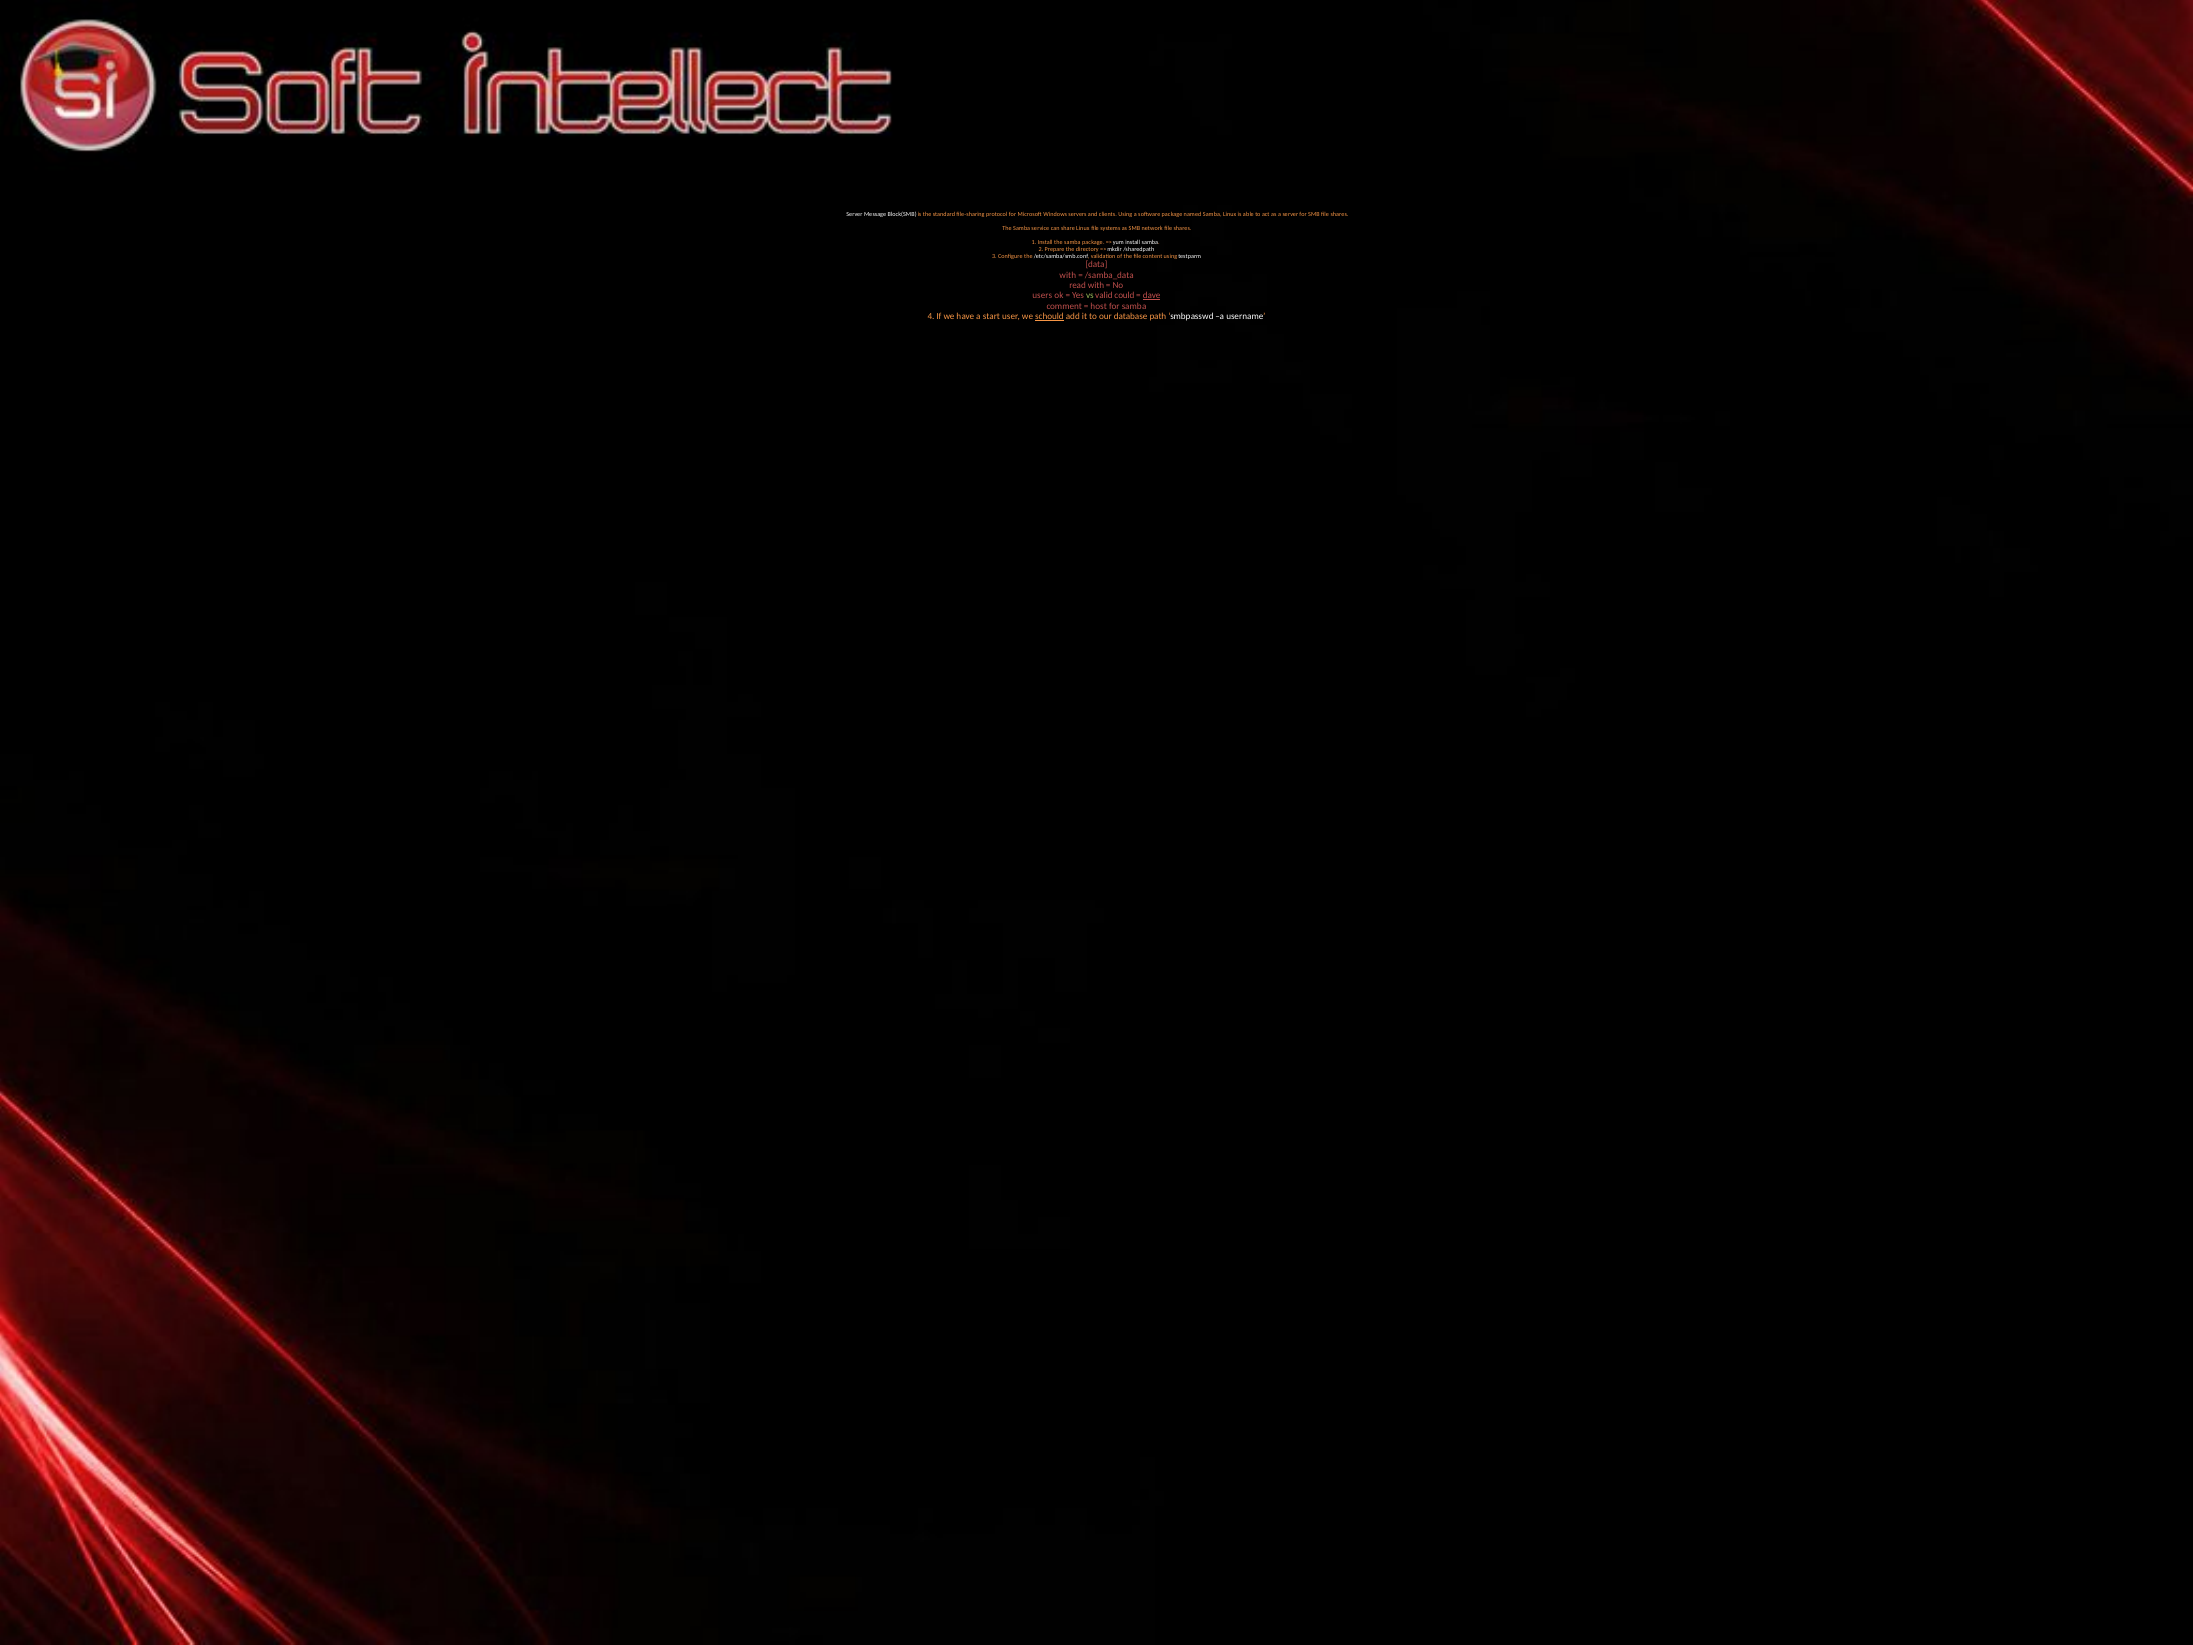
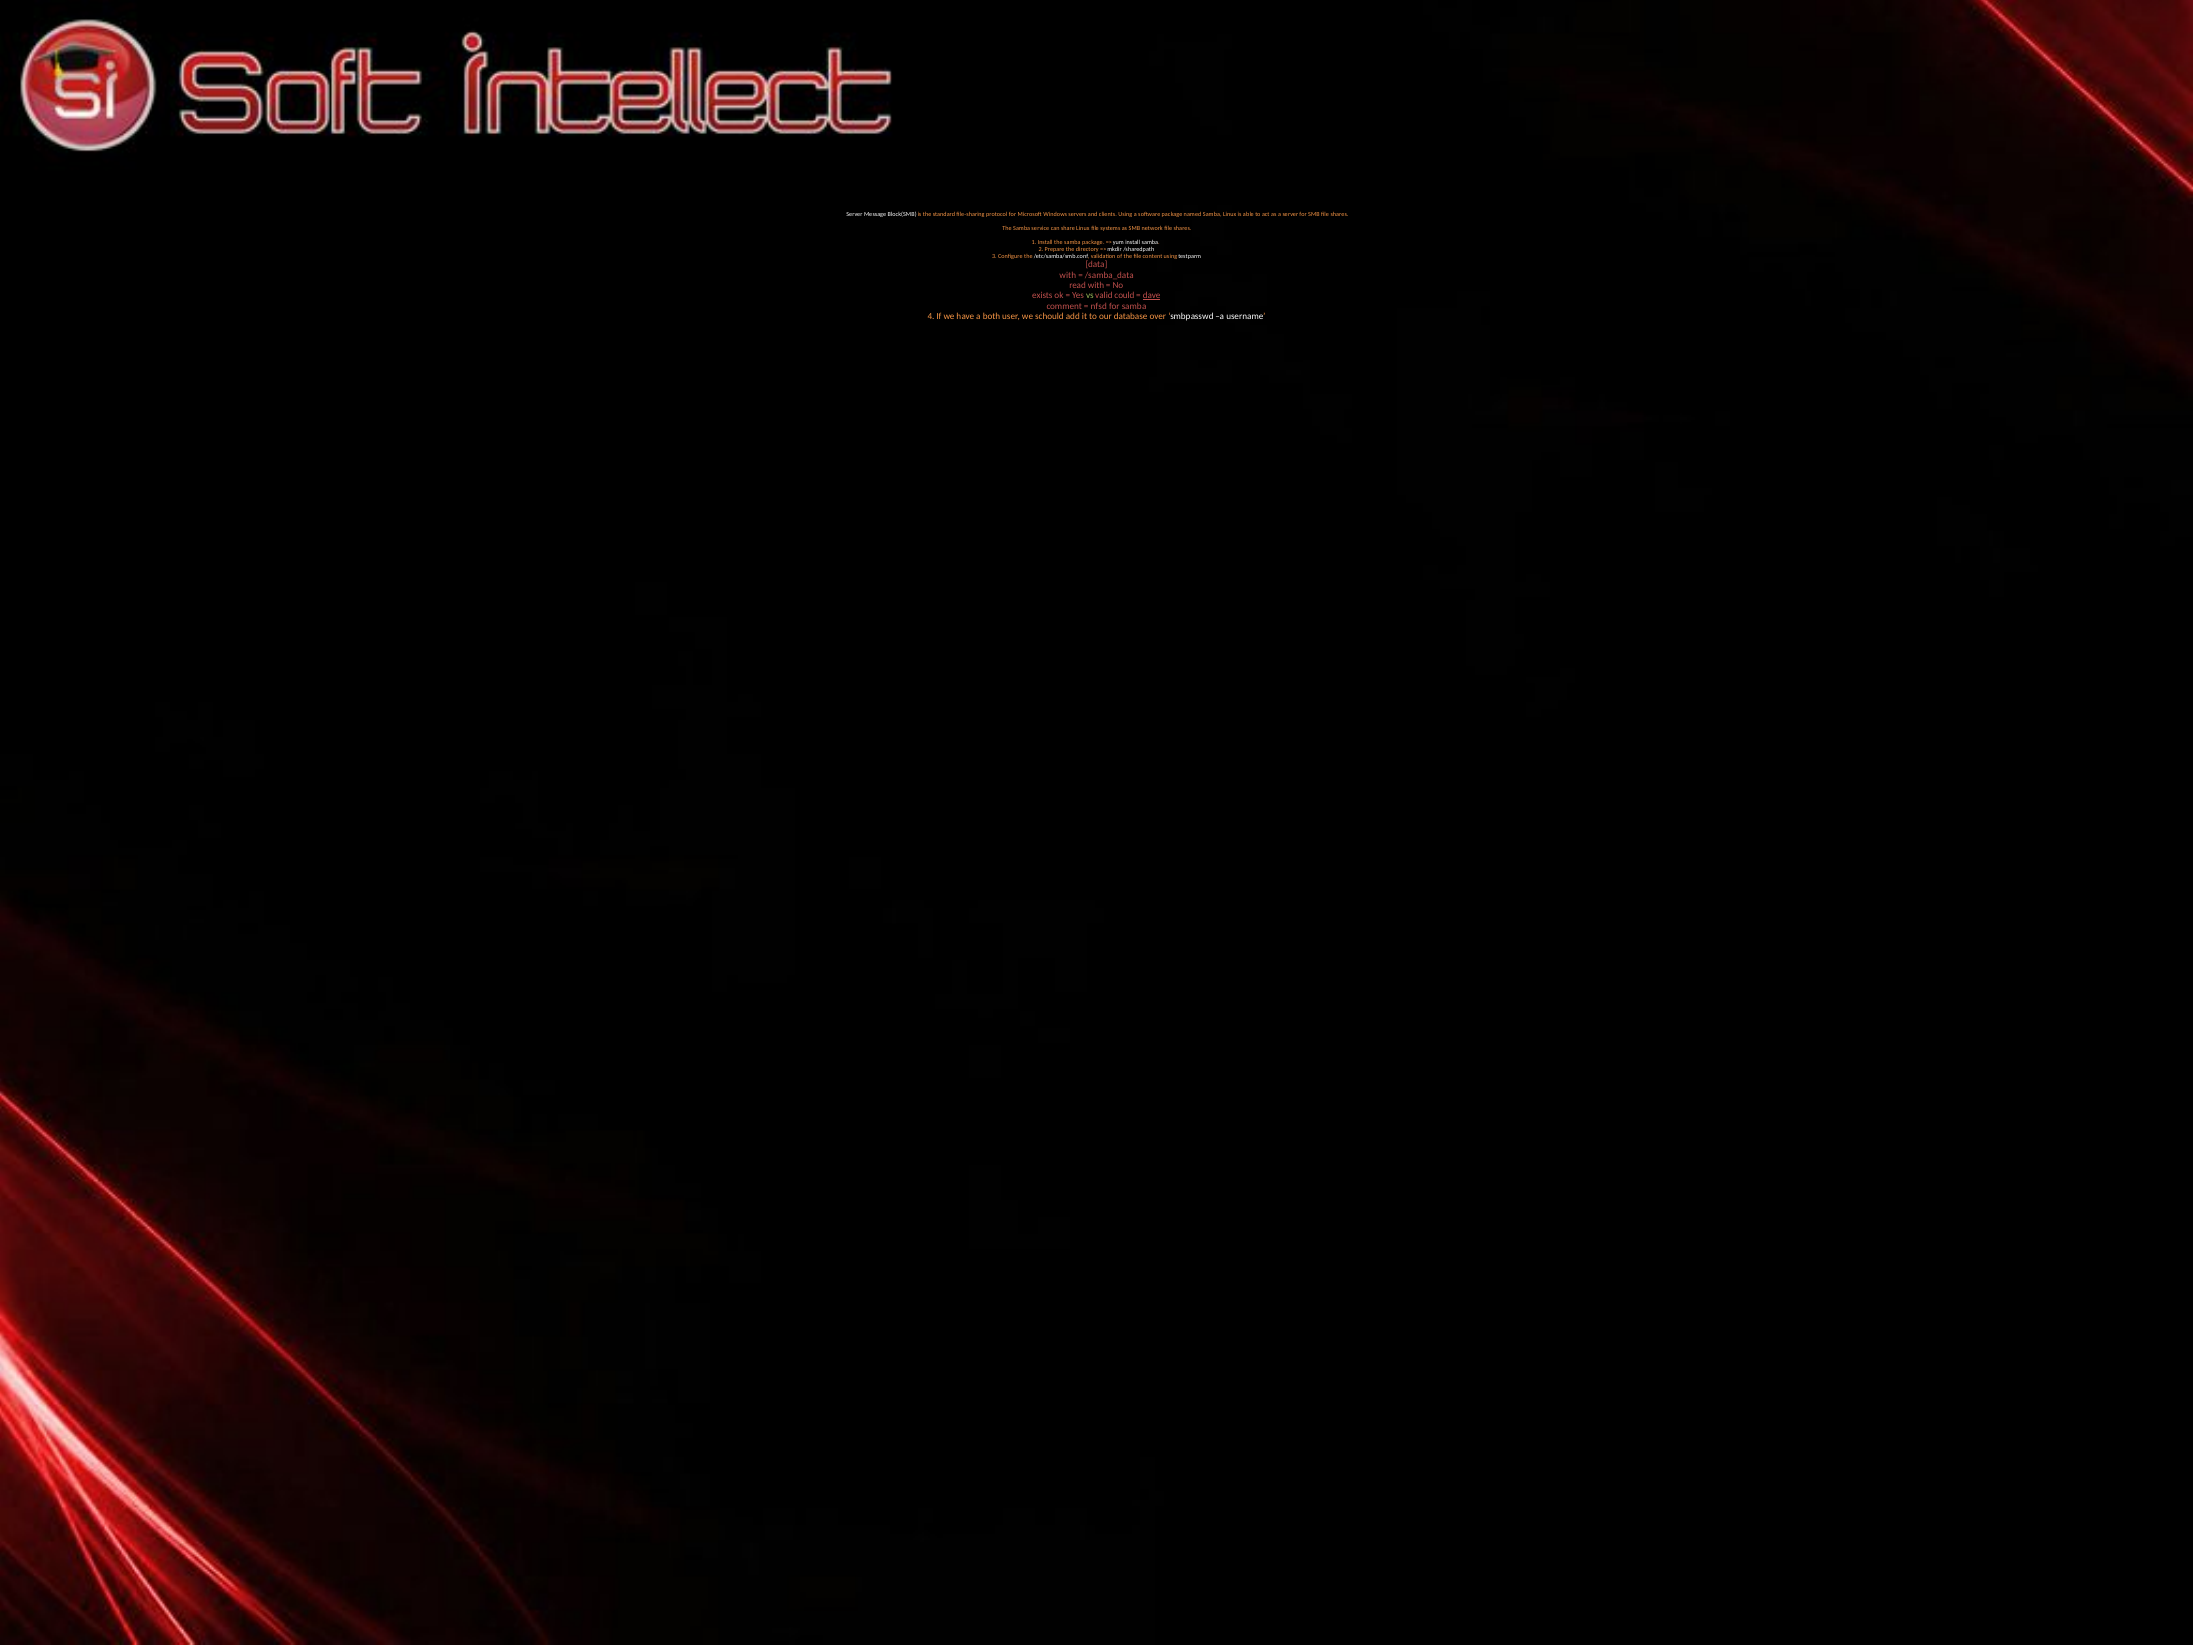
users: users -> exists
host: host -> nfsd
start: start -> both
schould underline: present -> none
path: path -> over
